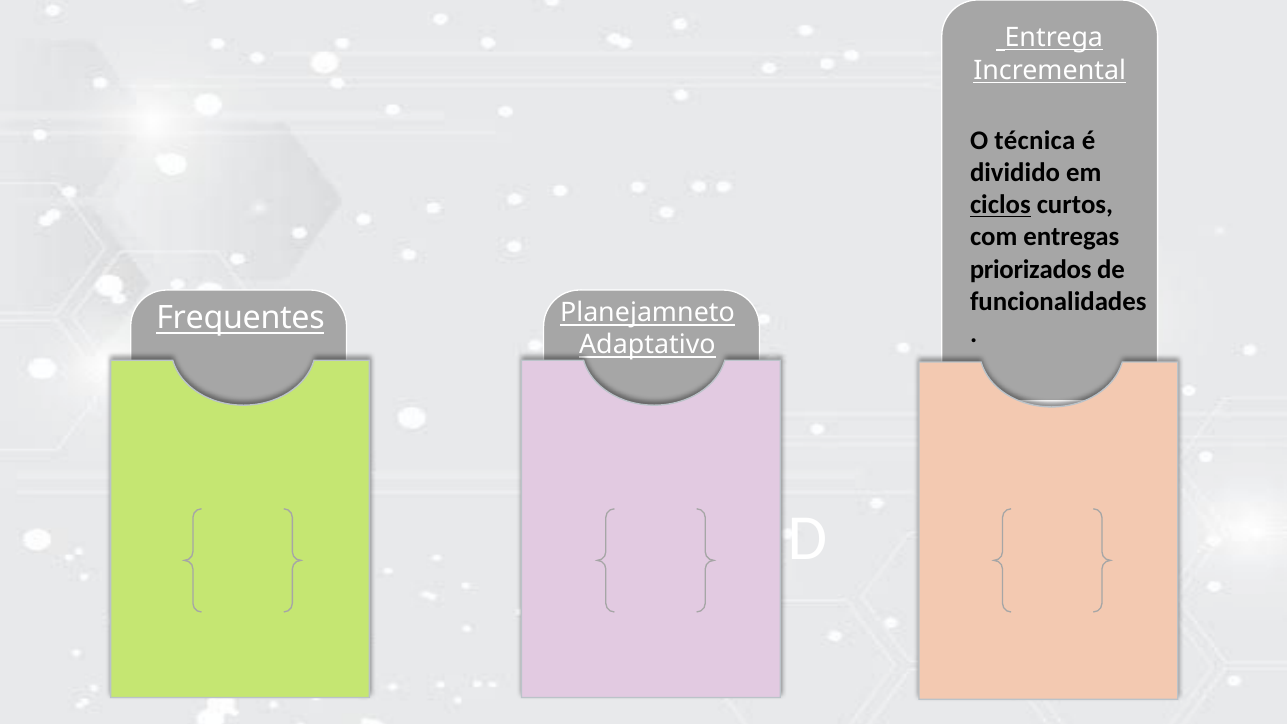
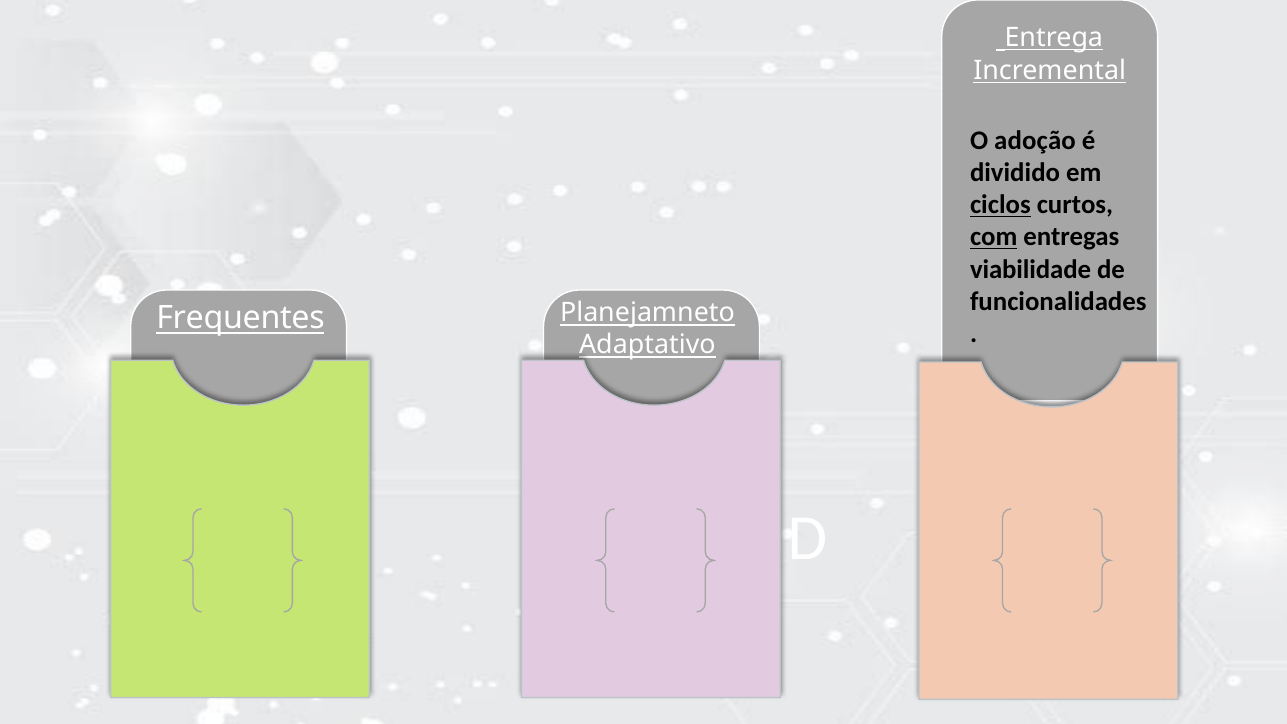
O técnica: técnica -> adoção
com at (994, 237) underline: none -> present
priorizados at (1031, 269): priorizados -> viabilidade
